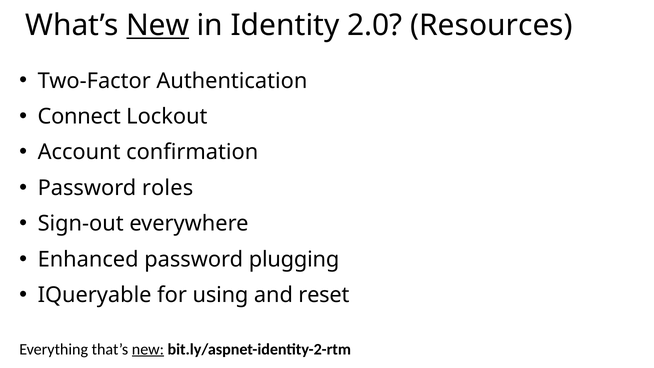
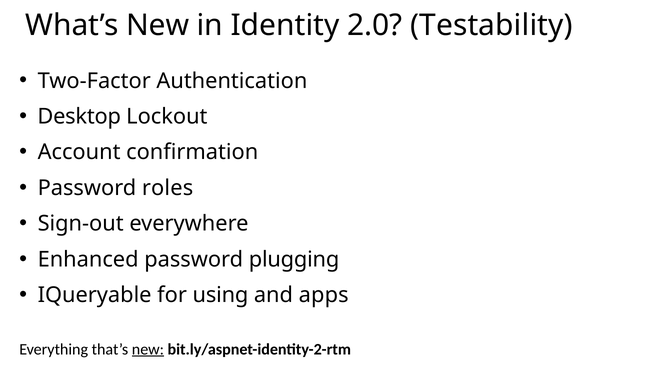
New at (158, 25) underline: present -> none
Resources: Resources -> Testability
Connect: Connect -> Desktop
reset: reset -> apps
